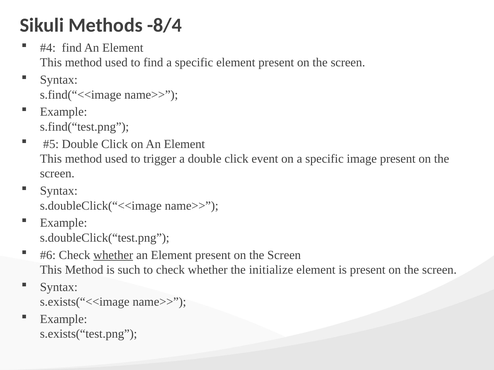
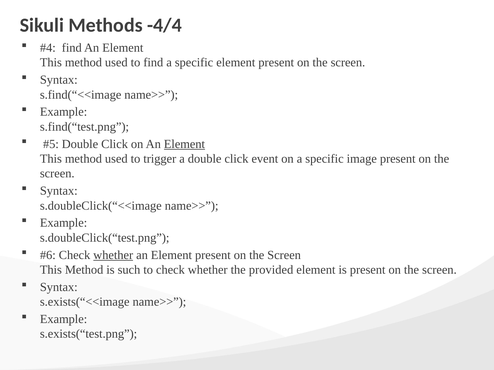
-8/4: -8/4 -> -4/4
Element at (184, 144) underline: none -> present
initialize: initialize -> provided
